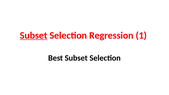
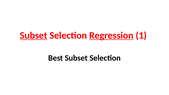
Regression underline: none -> present
